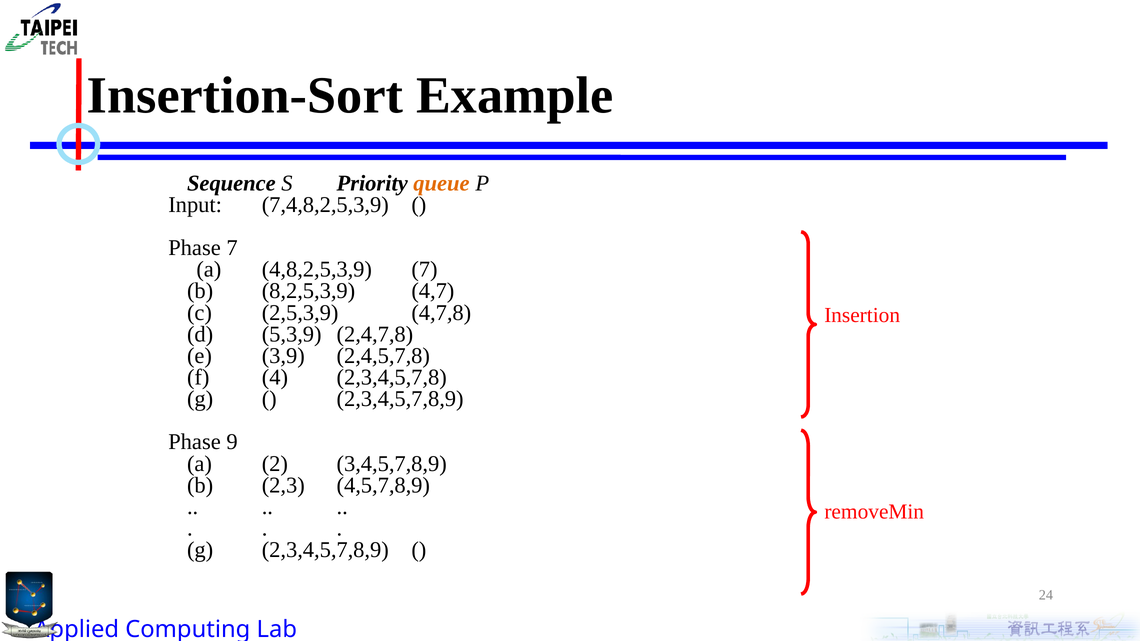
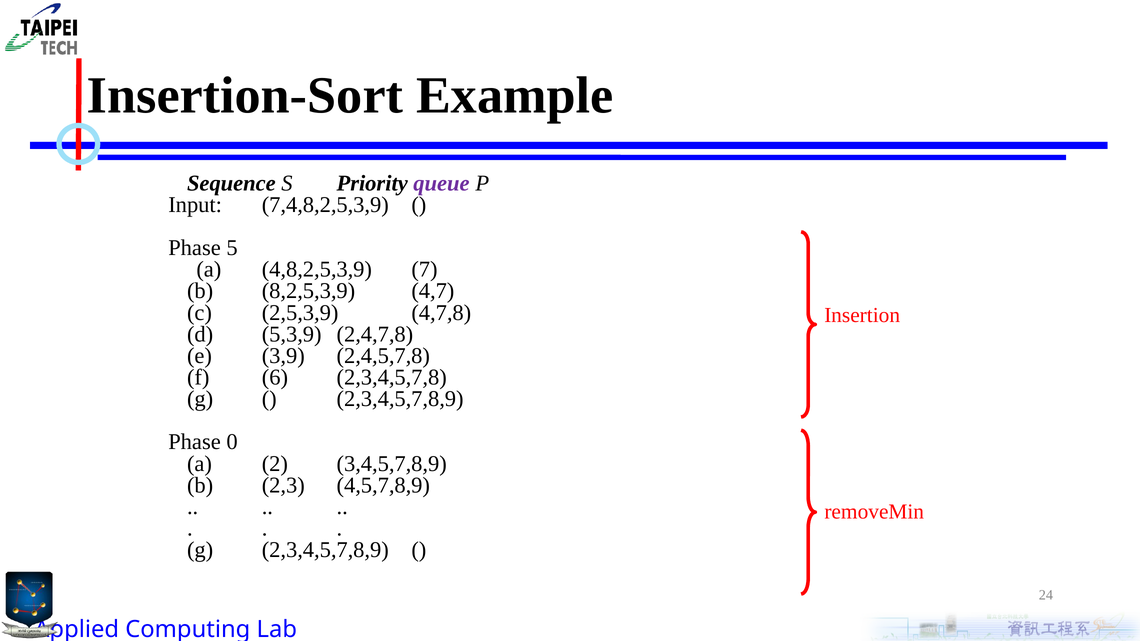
queue colour: orange -> purple
Phase 7: 7 -> 5
4: 4 -> 6
9: 9 -> 0
